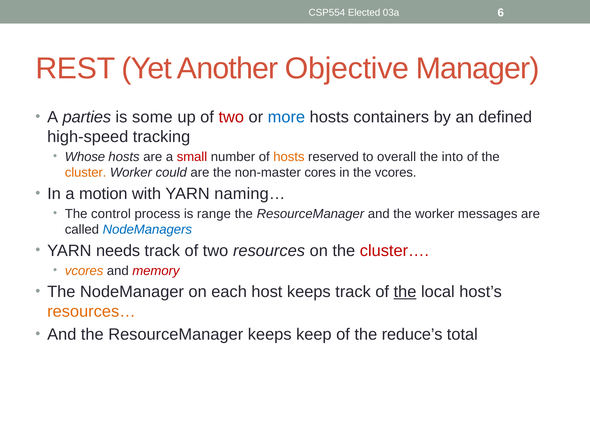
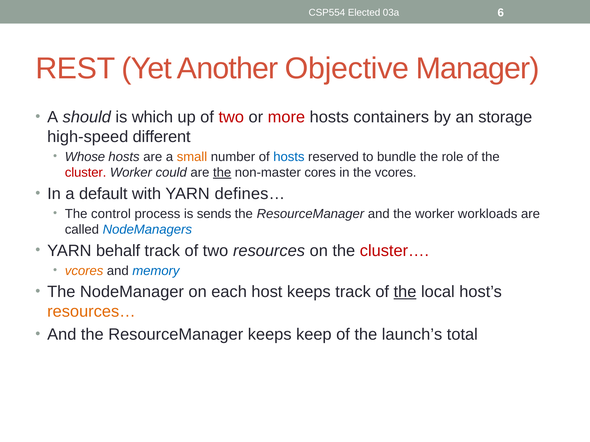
parties: parties -> should
some: some -> which
more colour: blue -> red
defined: defined -> storage
tracking: tracking -> different
small colour: red -> orange
hosts at (289, 157) colour: orange -> blue
overall: overall -> bundle
into: into -> role
cluster colour: orange -> red
the at (222, 173) underline: none -> present
motion: motion -> default
naming…: naming… -> defines…
range: range -> sends
messages: messages -> workloads
needs: needs -> behalf
memory colour: red -> blue
reduce’s: reduce’s -> launch’s
